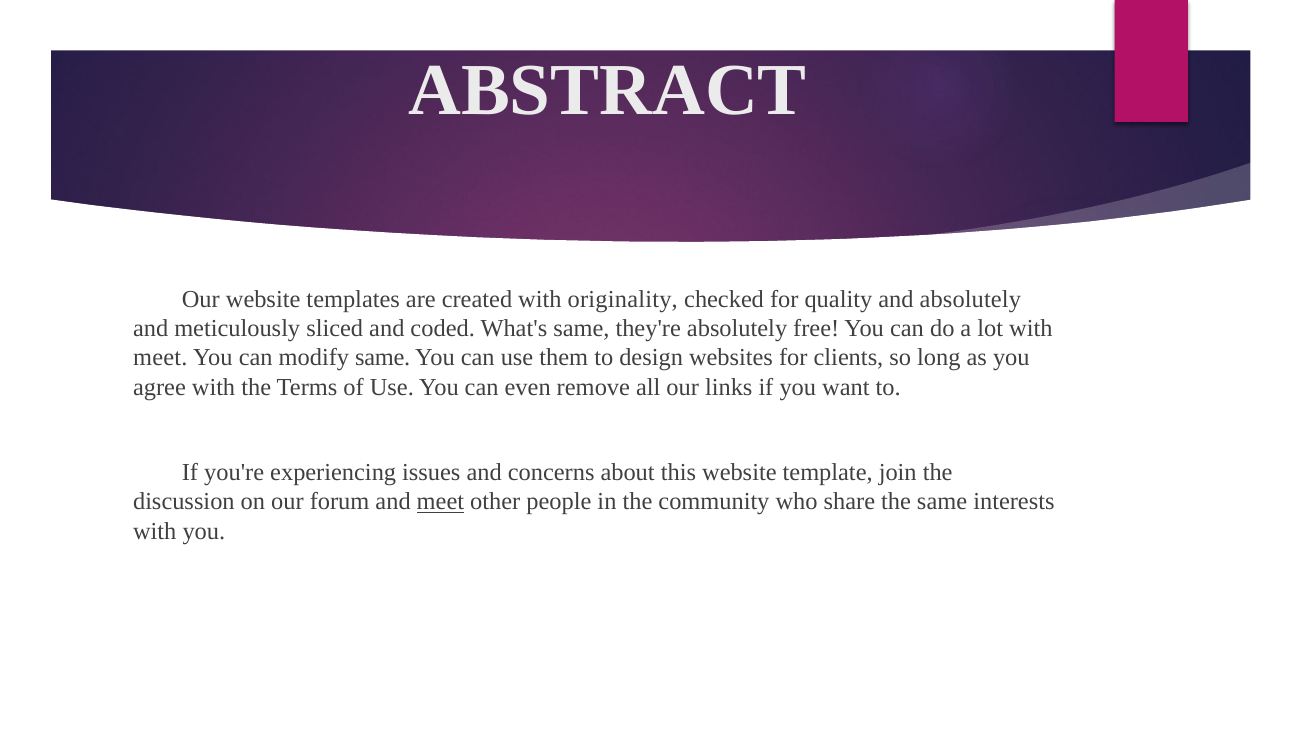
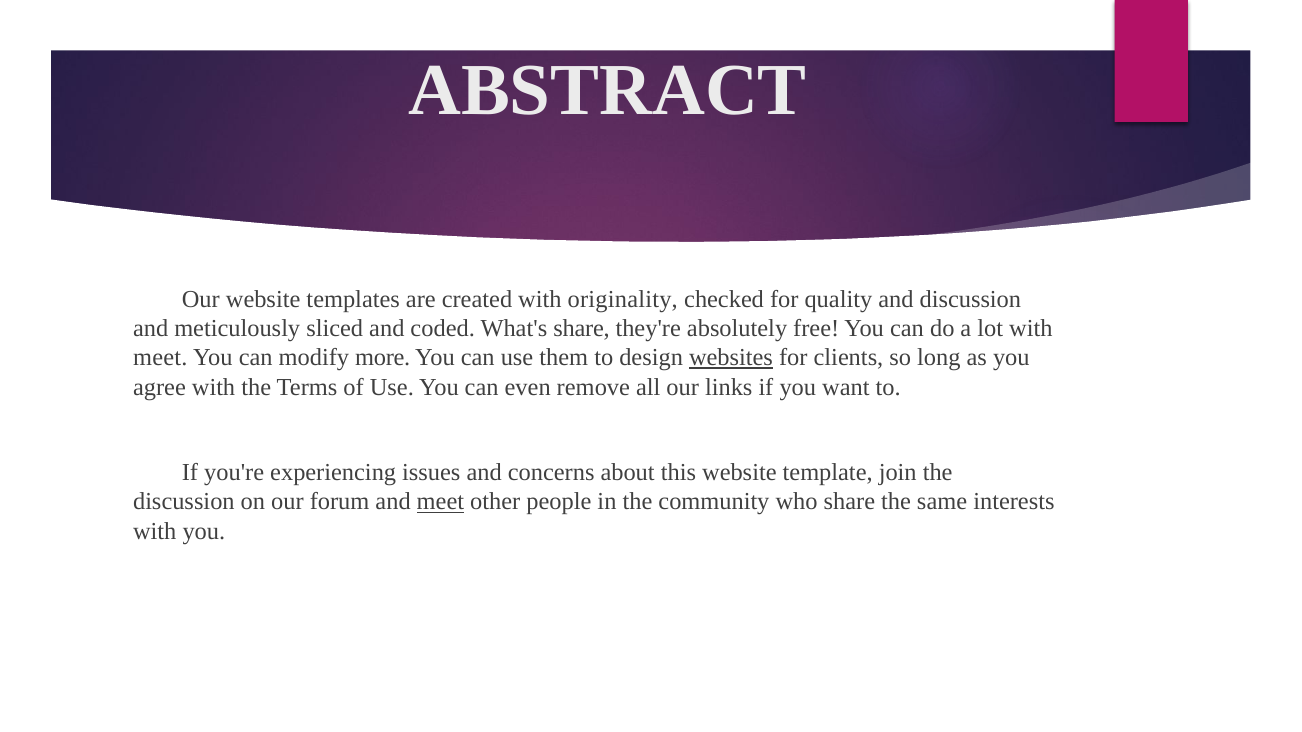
and absolutely: absolutely -> discussion
What's same: same -> share
modify same: same -> more
websites underline: none -> present
